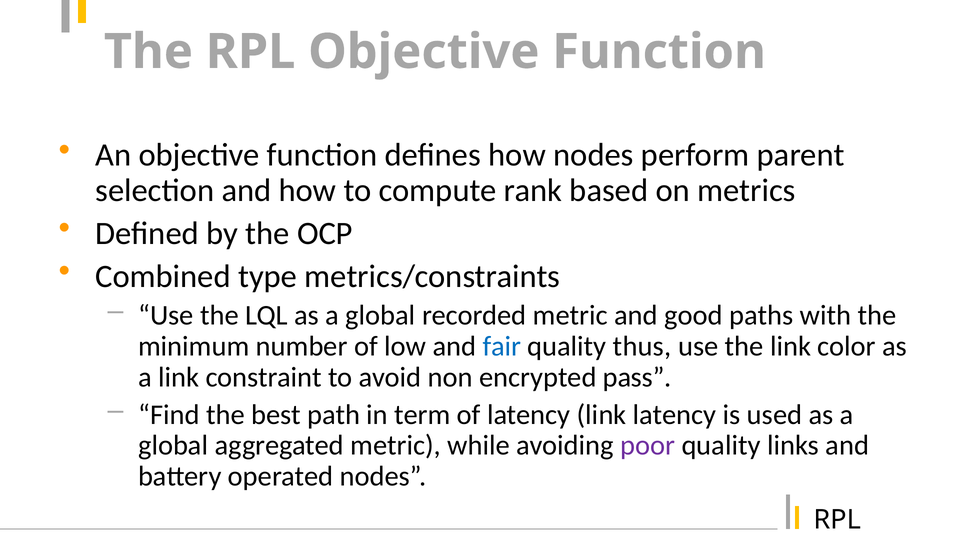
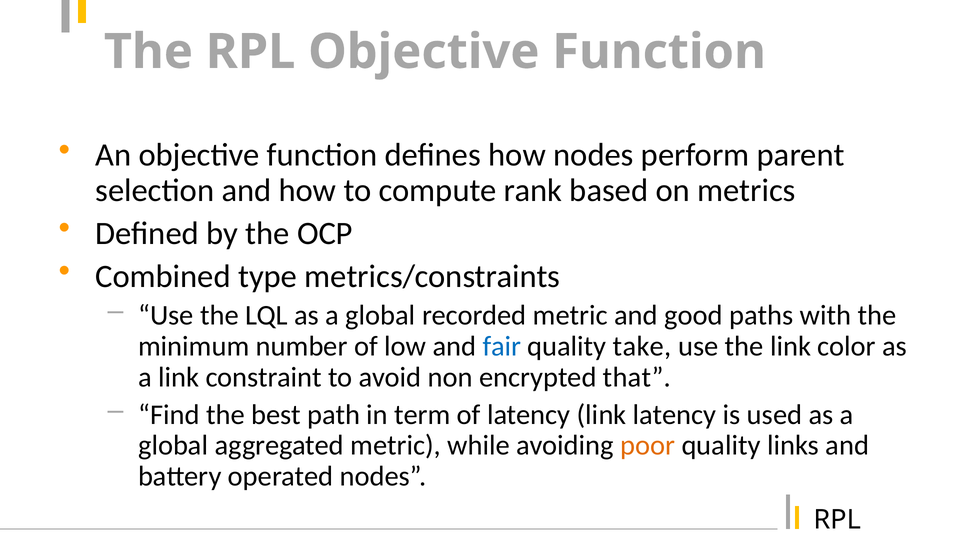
thus: thus -> take
pass: pass -> that
poor colour: purple -> orange
